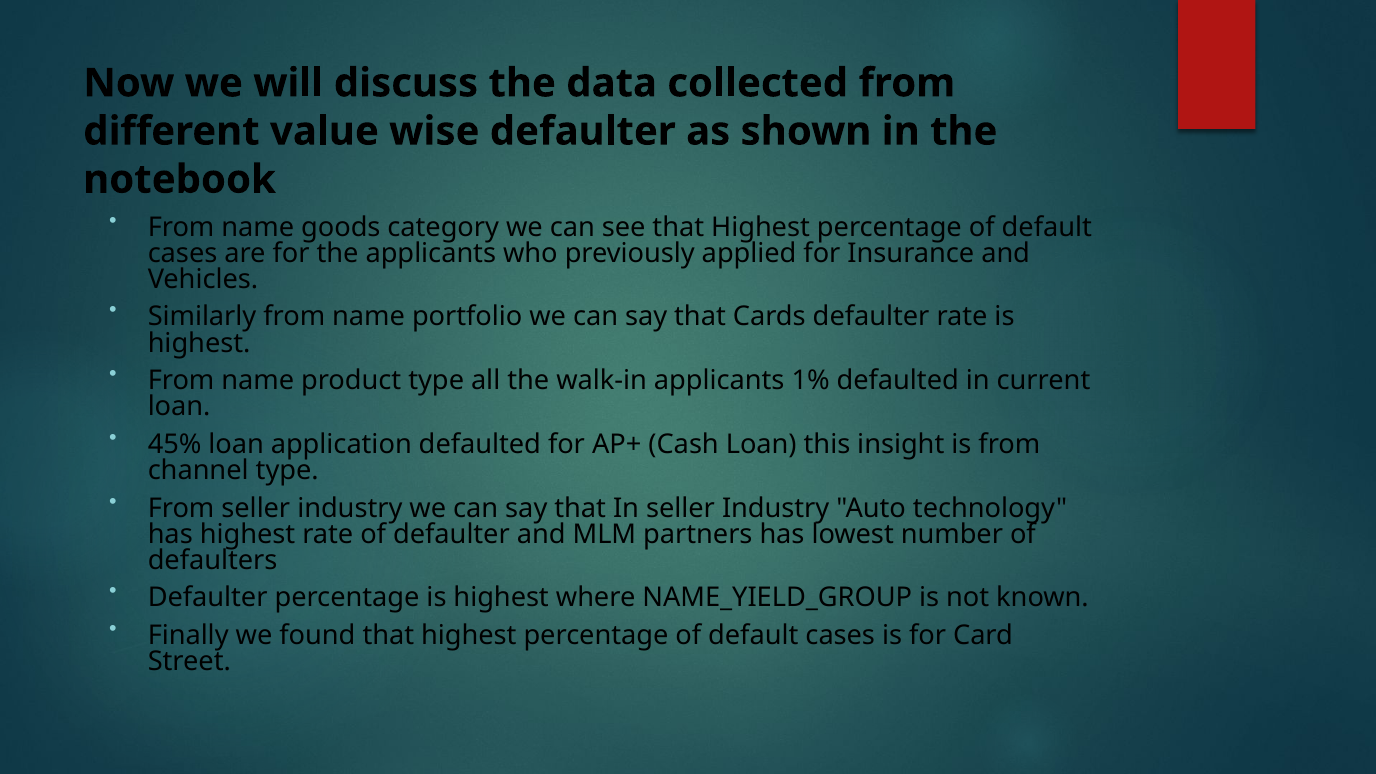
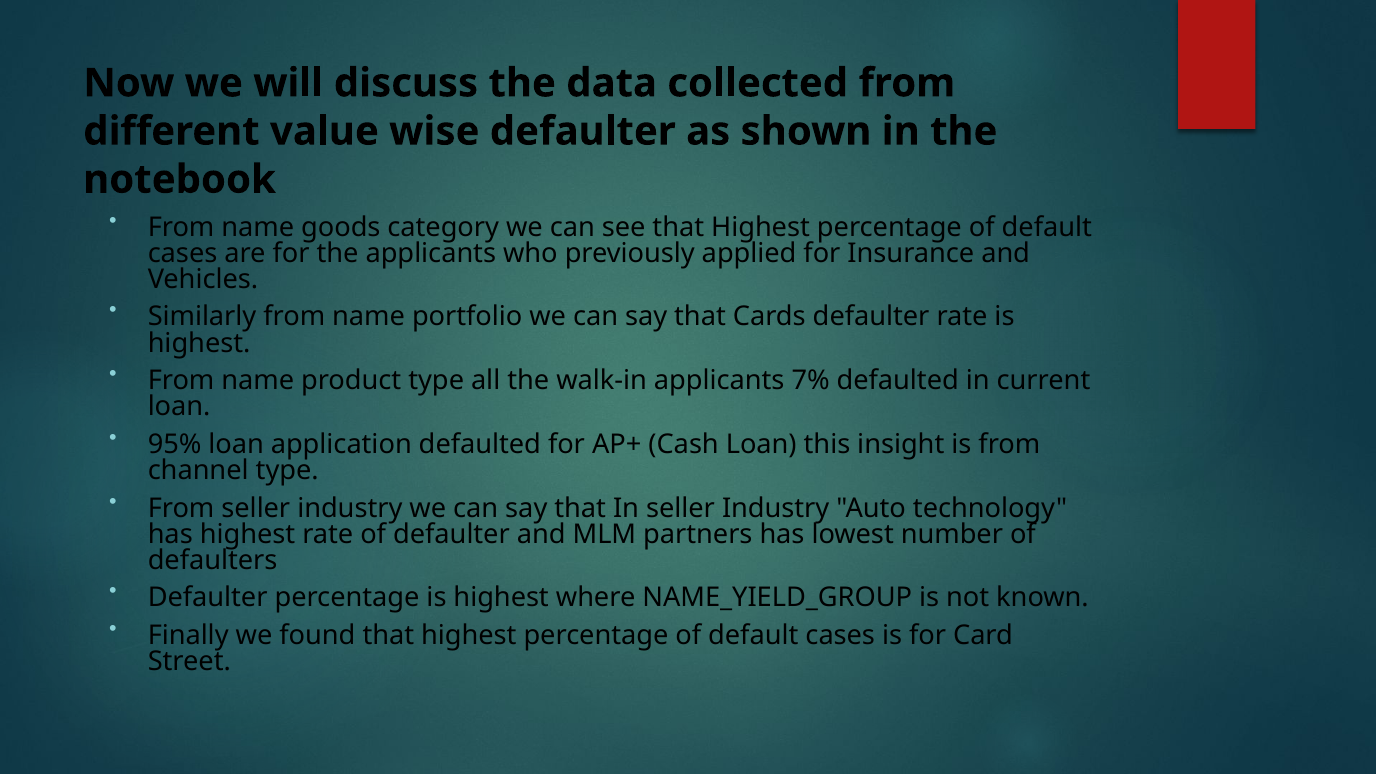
1%: 1% -> 7%
45%: 45% -> 95%
